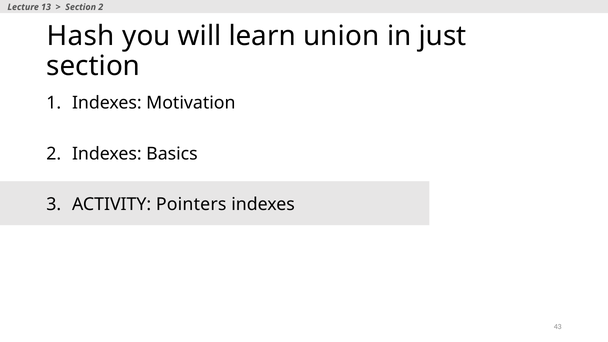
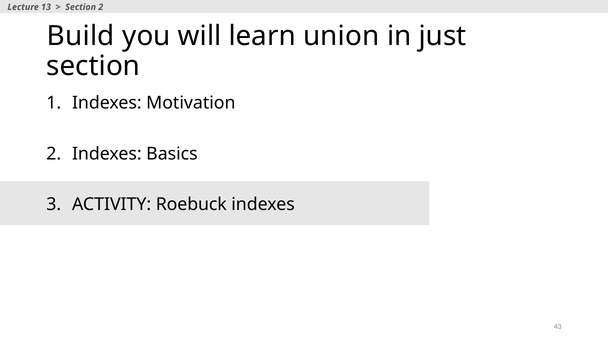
Hash: Hash -> Build
Pointers: Pointers -> Roebuck
